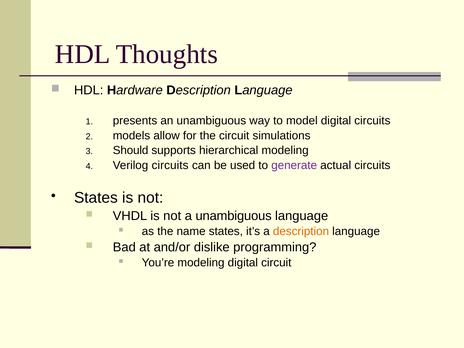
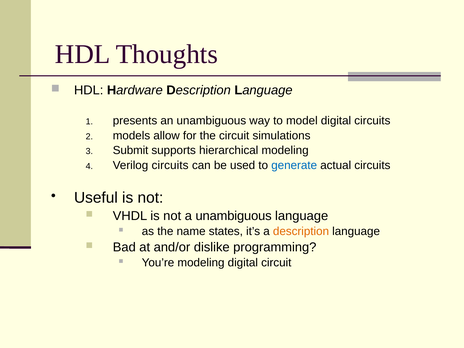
Should: Should -> Submit
generate colour: purple -> blue
States at (96, 198): States -> Useful
